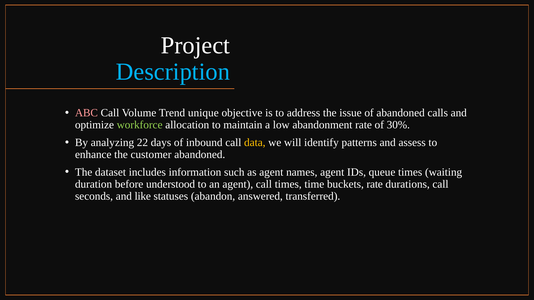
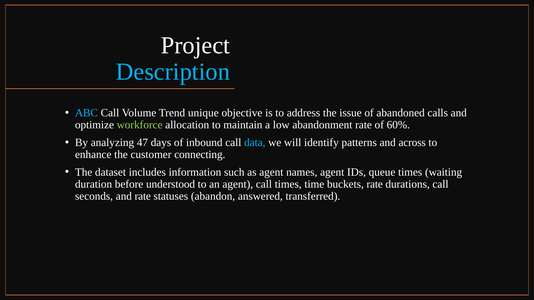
ABC colour: pink -> light blue
30%: 30% -> 60%
22: 22 -> 47
data colour: yellow -> light blue
assess: assess -> across
customer abandoned: abandoned -> connecting
and like: like -> rate
